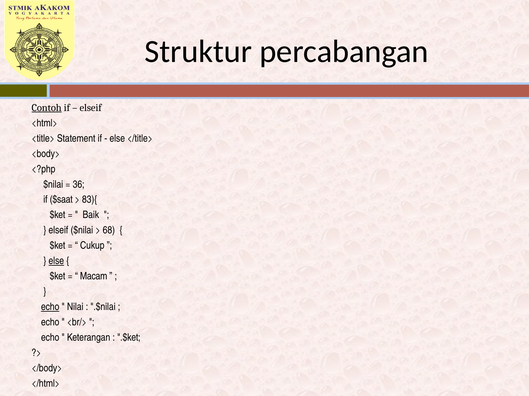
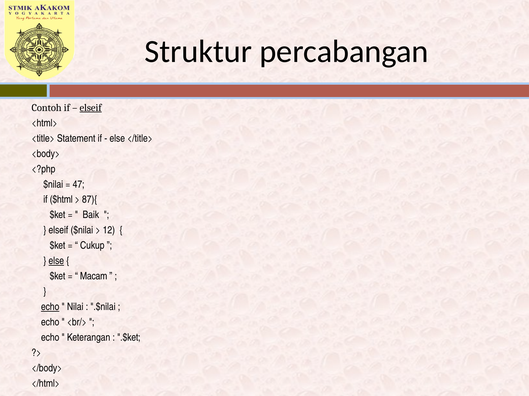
Contoh underline: present -> none
elseif at (91, 108) underline: none -> present
36: 36 -> 47
$saat: $saat -> $html
83){: 83){ -> 87){
68: 68 -> 12
